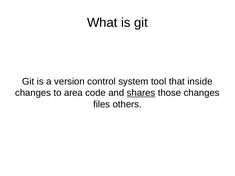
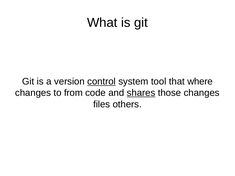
control underline: none -> present
inside: inside -> where
area: area -> from
